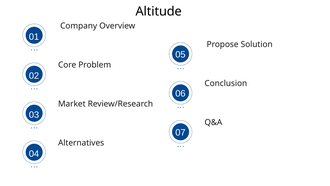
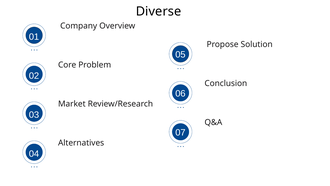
Altitude: Altitude -> Diverse
